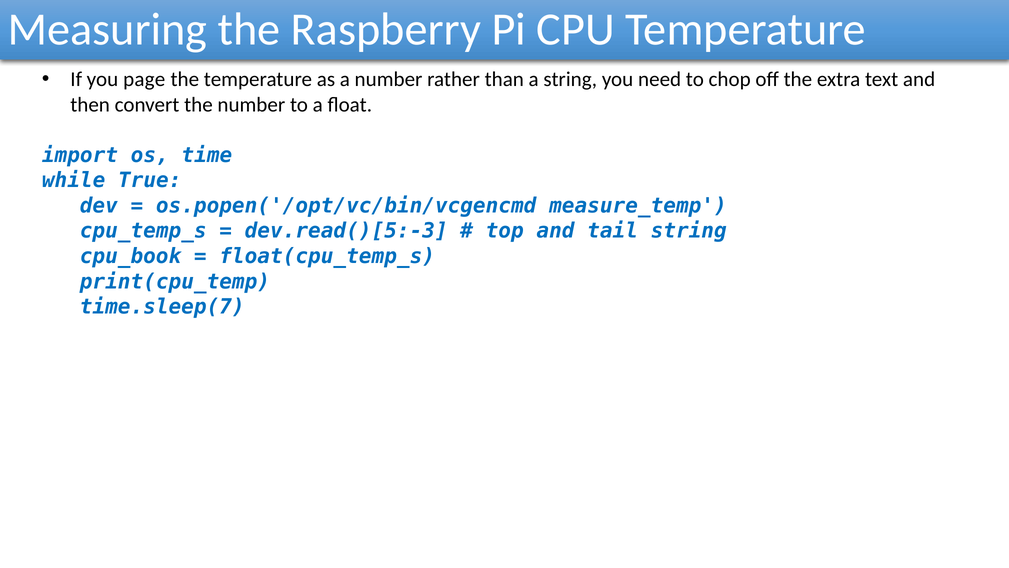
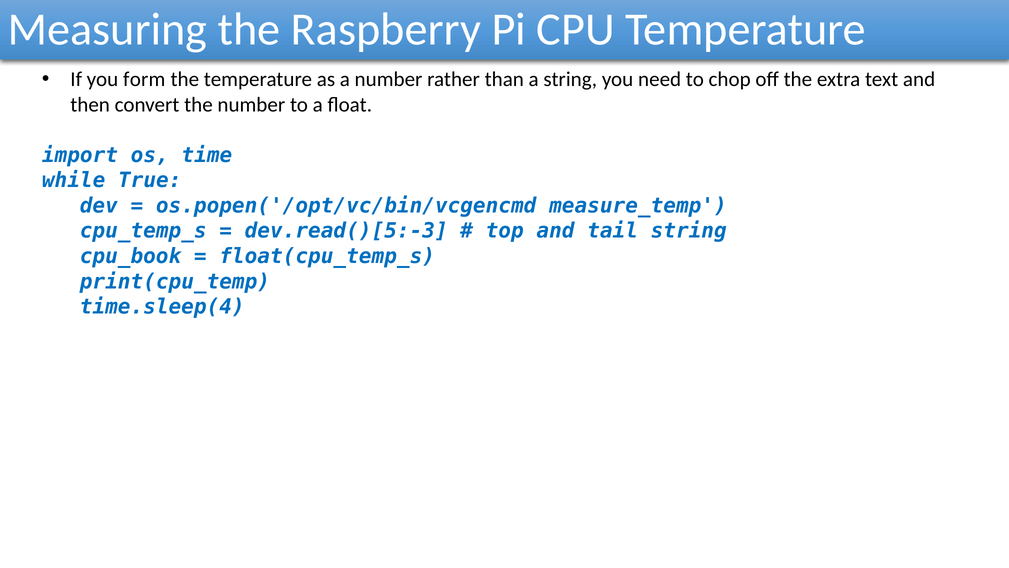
page: page -> form
time.sleep(7: time.sleep(7 -> time.sleep(4
